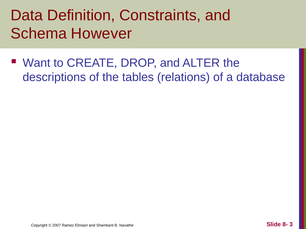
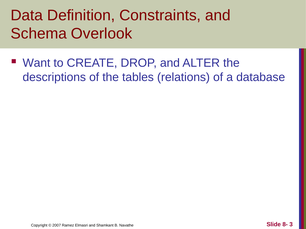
However: However -> Overlook
